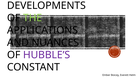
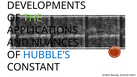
HUBBLE’S colour: purple -> blue
